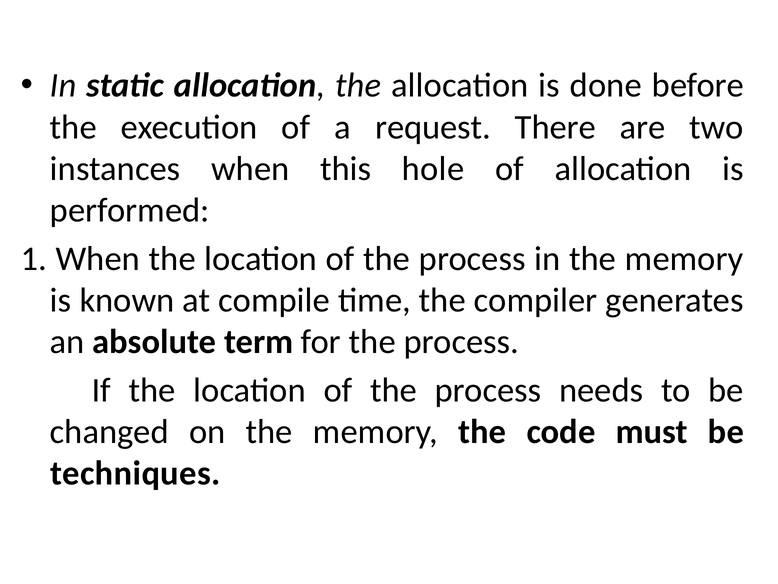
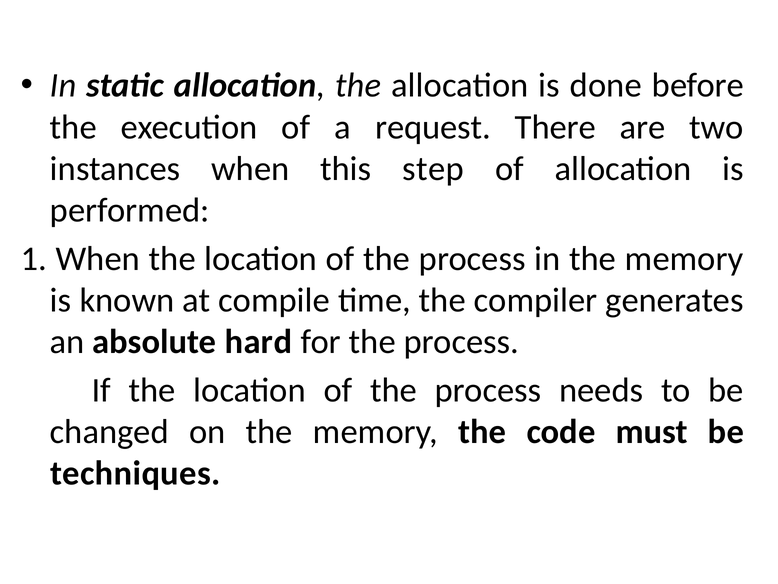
hole: hole -> step
term: term -> hard
